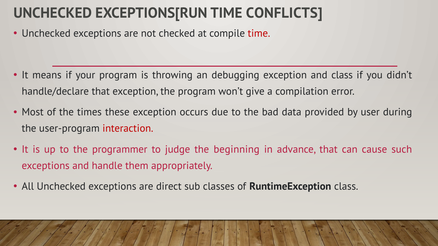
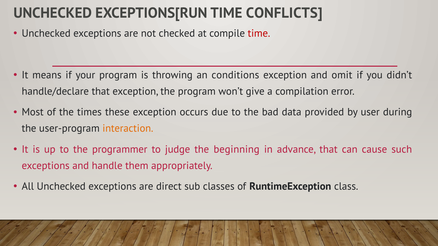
debugging: debugging -> conditions
and class: class -> omit
interaction colour: red -> orange
